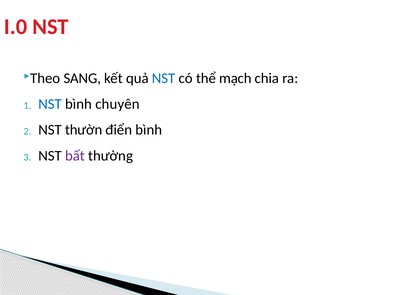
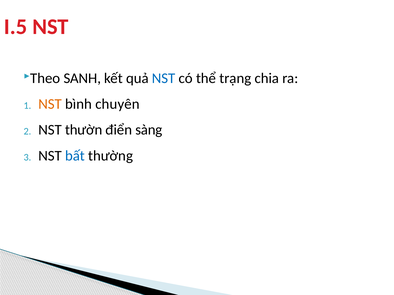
I.0: I.0 -> I.5
SANG: SANG -> SANH
mạch: mạch -> trạng
NST at (50, 104) colour: blue -> orange
điển bình: bình -> sàng
bất colour: purple -> blue
